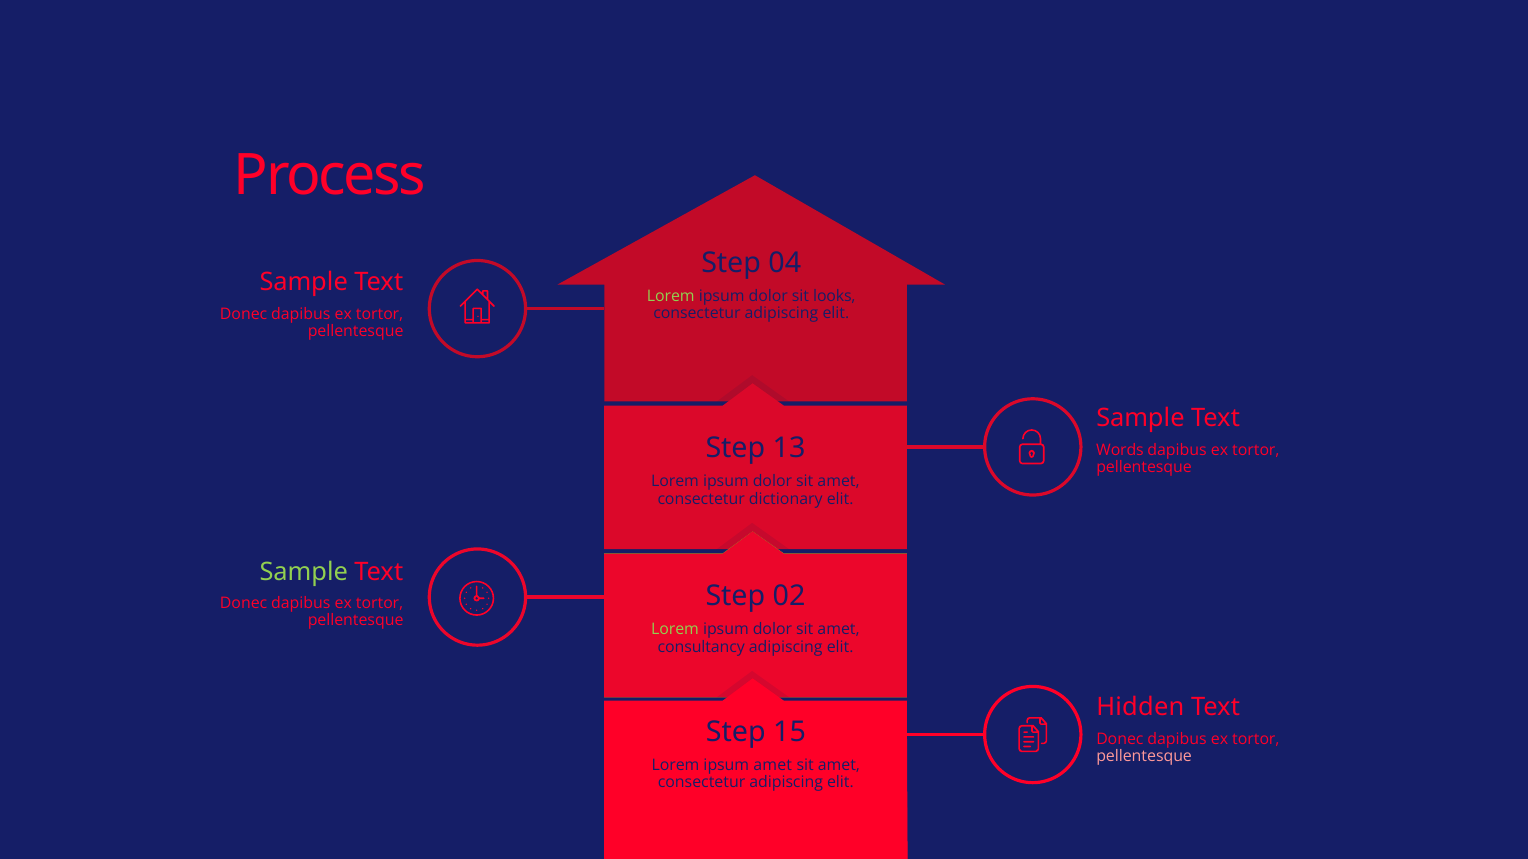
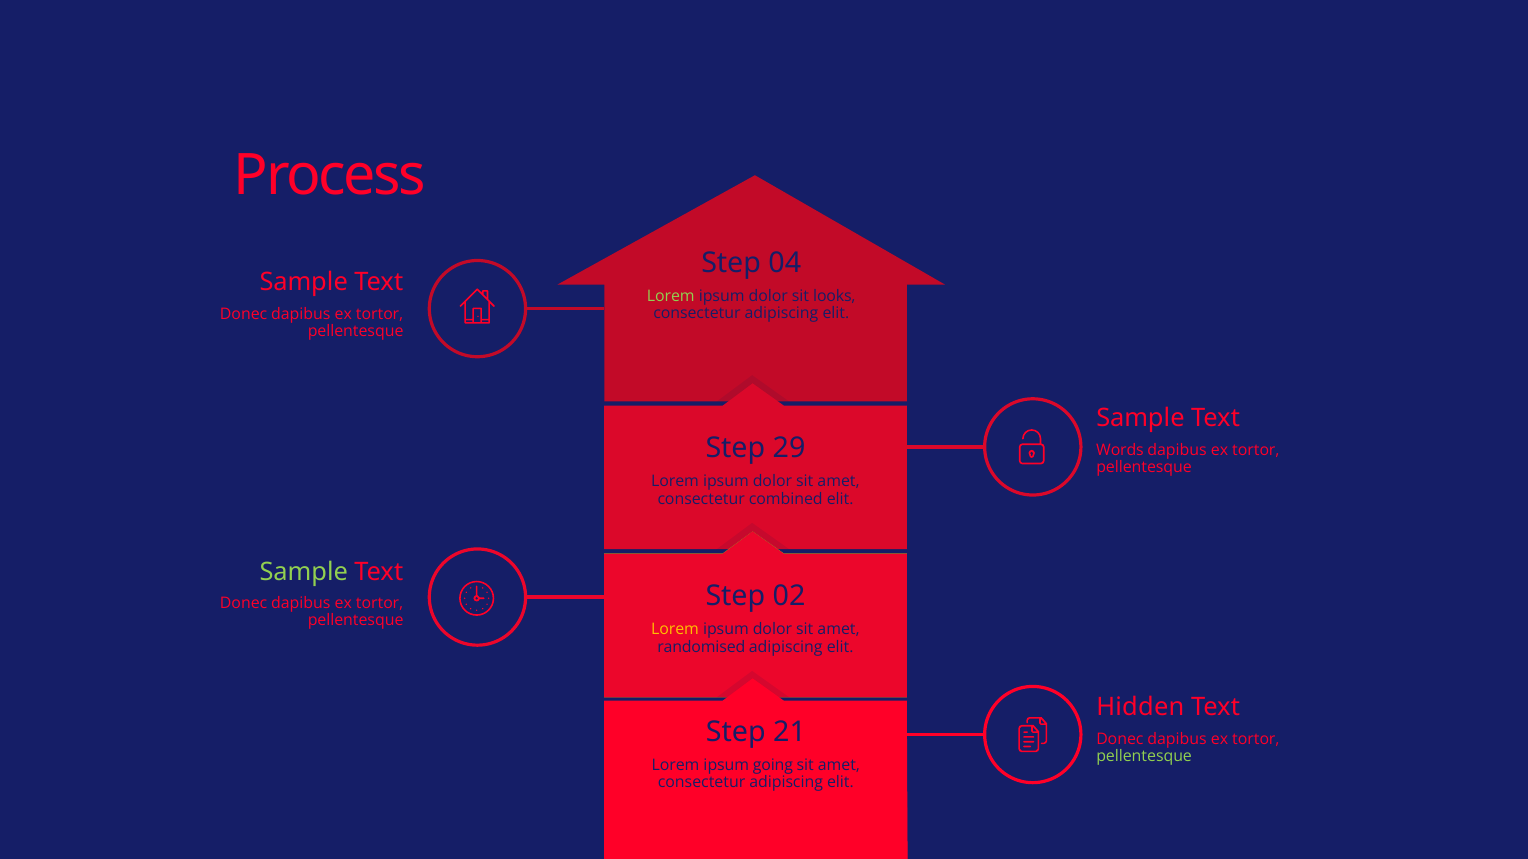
13: 13 -> 29
dictionary: dictionary -> combined
Lorem at (675, 630) colour: light green -> yellow
consultancy: consultancy -> randomised
15: 15 -> 21
pellentesque at (1144, 757) colour: pink -> light green
ipsum amet: amet -> going
